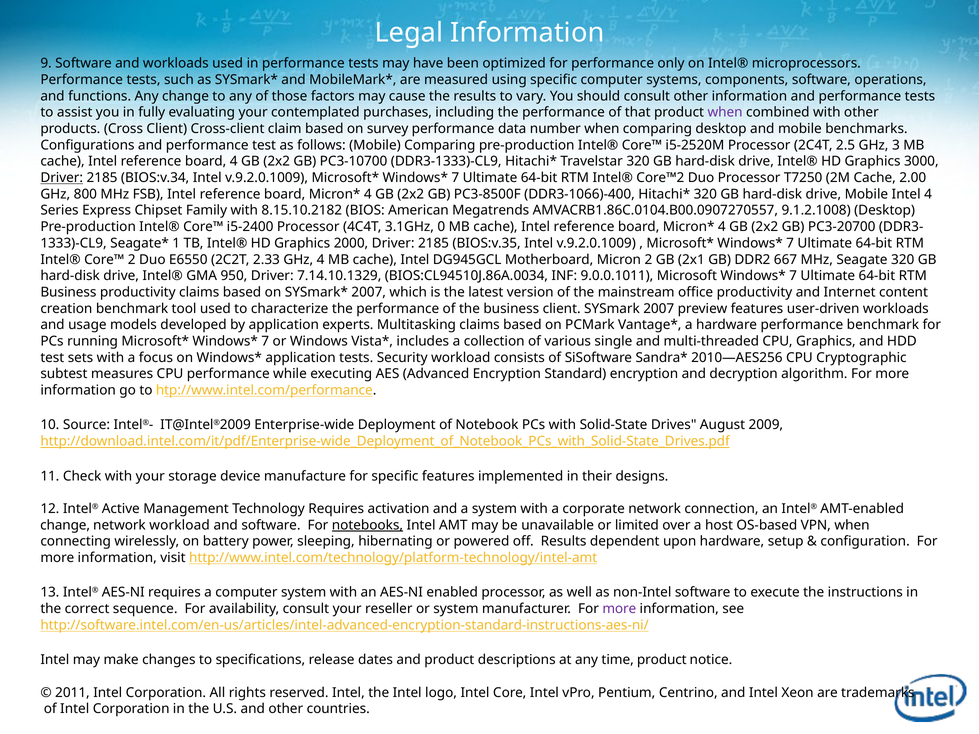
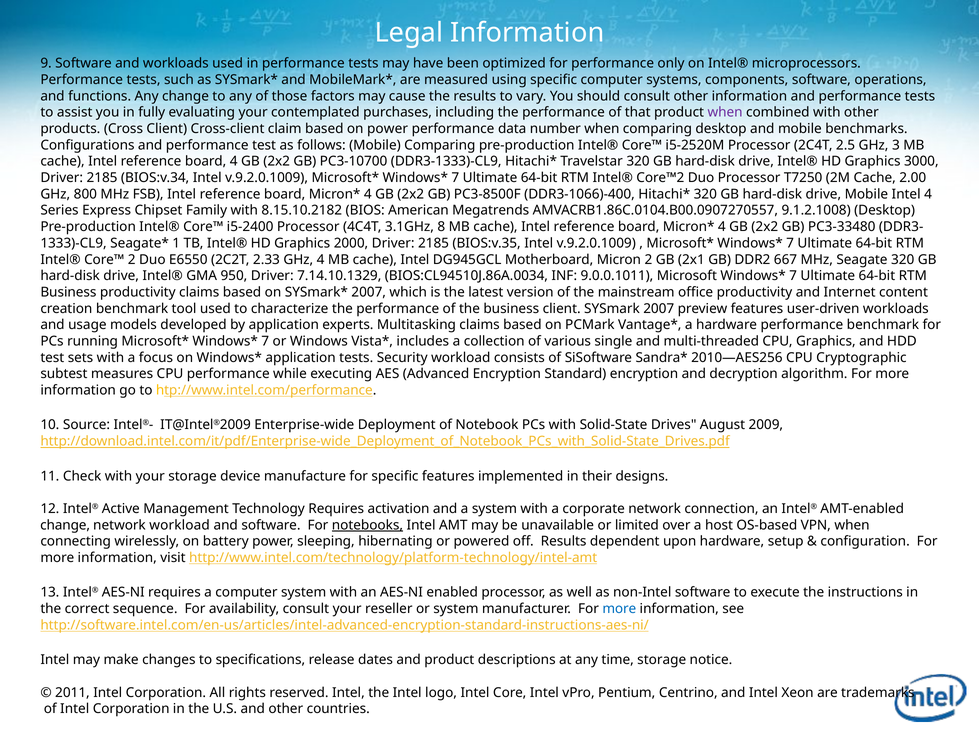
on survey: survey -> power
Driver at (62, 178) underline: present -> none
0: 0 -> 8
PC3-20700: PC3-20700 -> PC3-33480
more at (619, 609) colour: purple -> blue
time product: product -> storage
